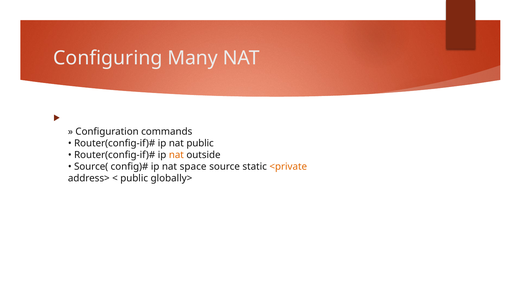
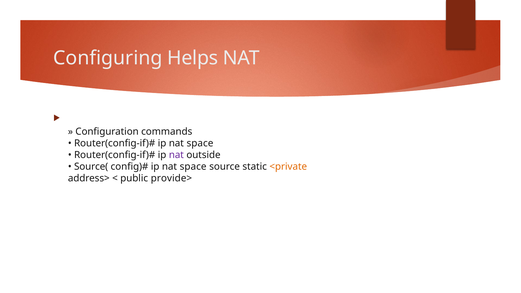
Many: Many -> Helps
public at (200, 143): public -> space
nat at (176, 155) colour: orange -> purple
globally>: globally> -> provide>
